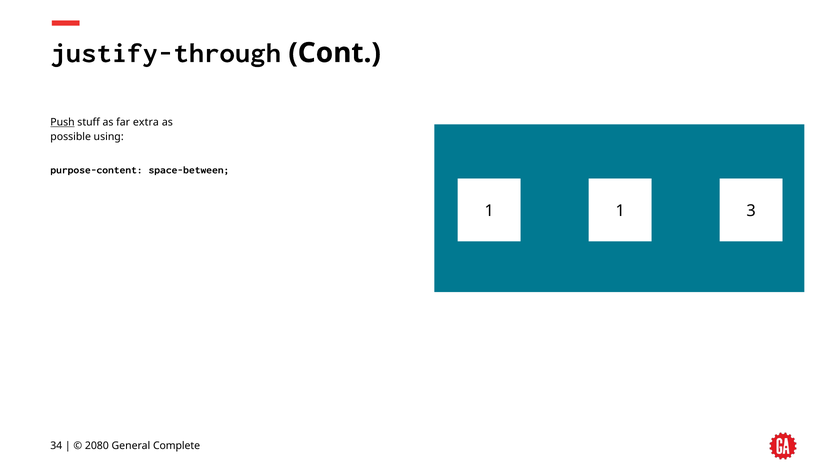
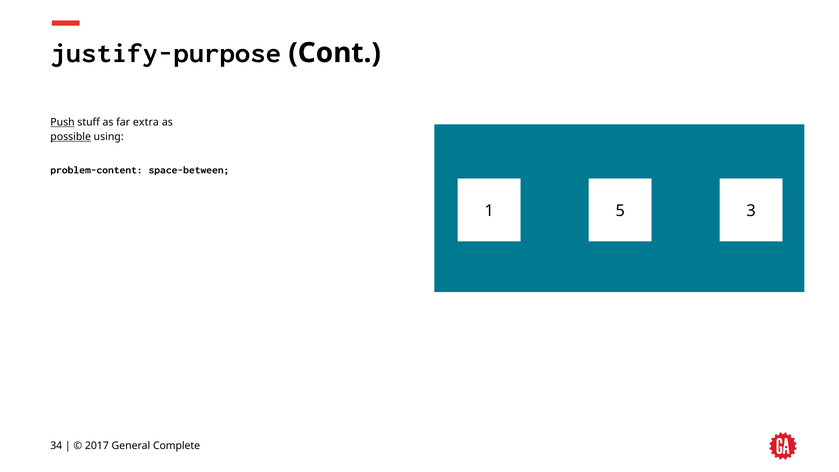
justify-through: justify-through -> justify-purpose
possible underline: none -> present
purpose-content: purpose-content -> problem-content
1 1: 1 -> 5
2080: 2080 -> 2017
